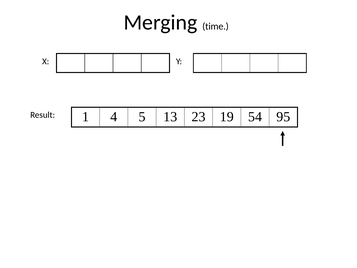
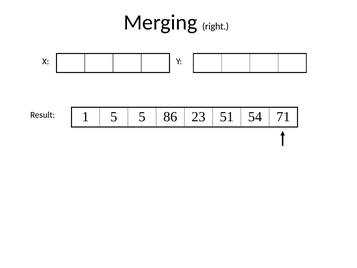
time: time -> right
1 4: 4 -> 5
13: 13 -> 86
19: 19 -> 51
95: 95 -> 71
